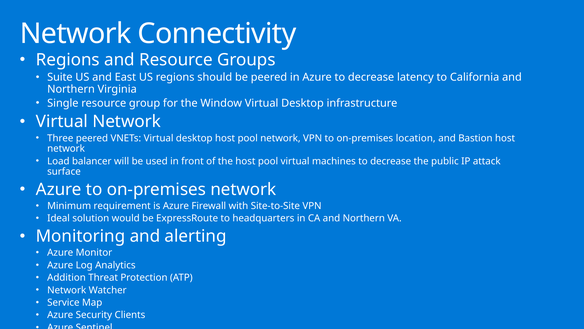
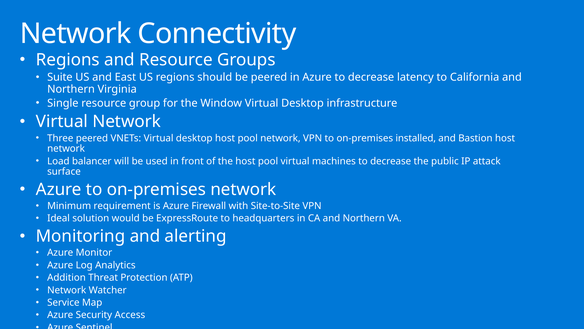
location: location -> installed
Clients: Clients -> Access
